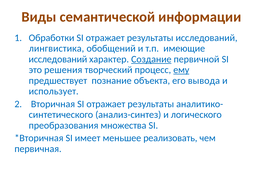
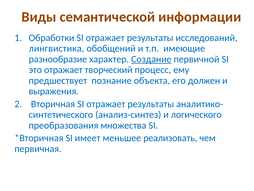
исследований at (58, 59): исследований -> разнообразие
это решения: решения -> отражает
ему underline: present -> none
вывода: вывода -> должен
использует: использует -> выражения
